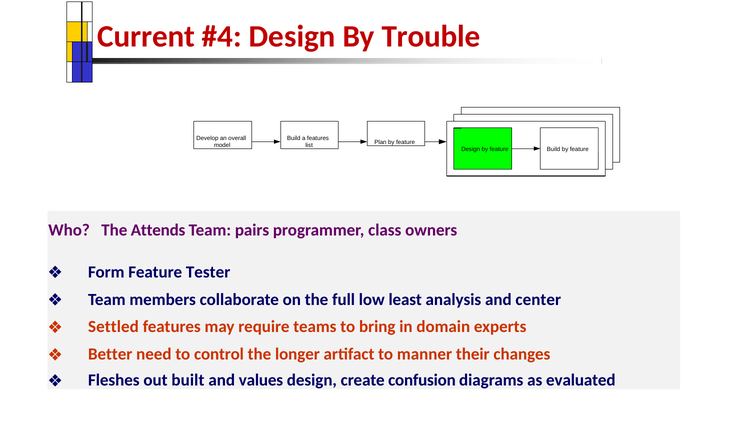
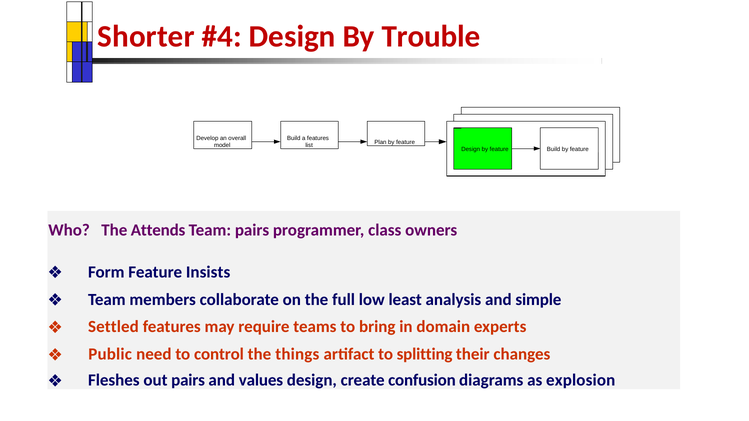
Current: Current -> Shorter
Tester: Tester -> Insists
center: center -> simple
Better: Better -> Public
longer: longer -> things
manner: manner -> splitting
out built: built -> pairs
evaluated: evaluated -> explosion
